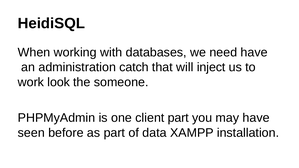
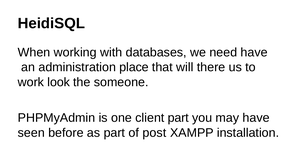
catch: catch -> place
inject: inject -> there
data: data -> post
